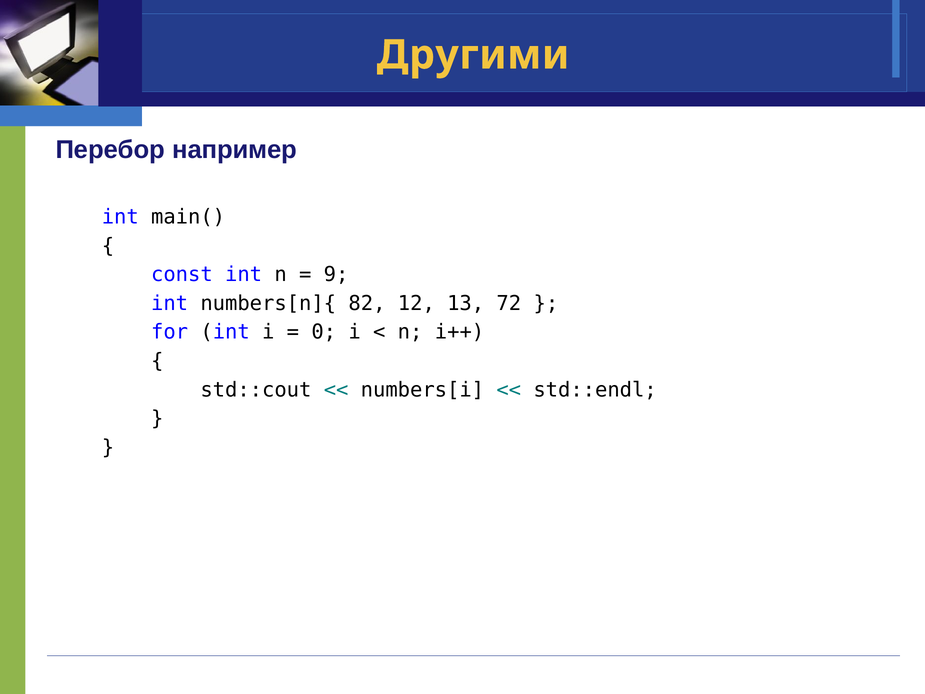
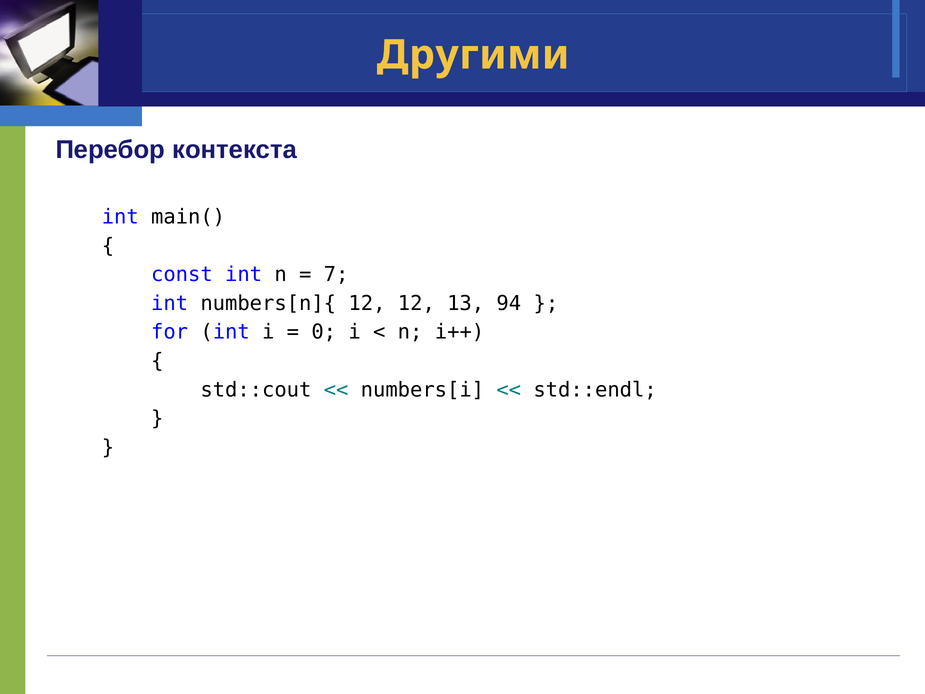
например: например -> контекста
9: 9 -> 7
numbers[n]{ 82: 82 -> 12
72: 72 -> 94
